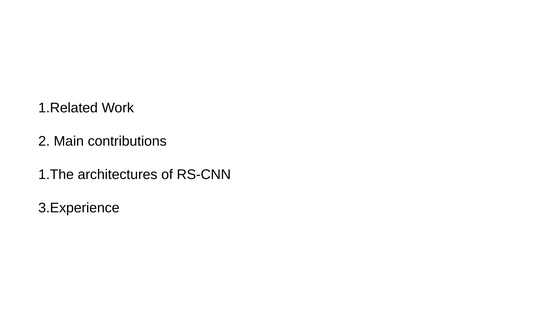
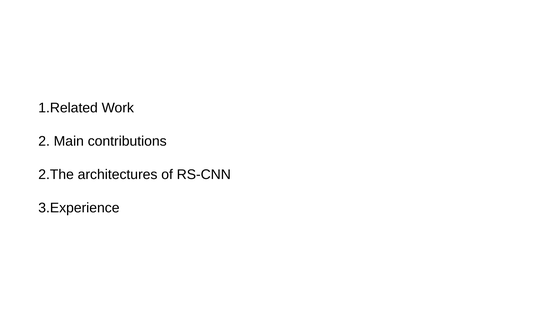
1.The: 1.The -> 2.The
